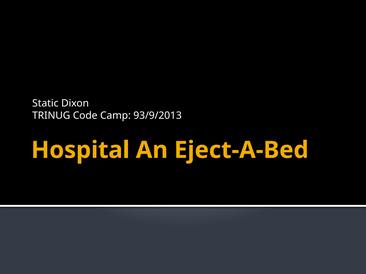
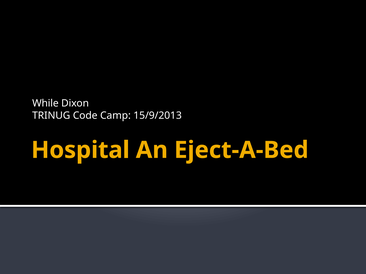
Static: Static -> While
93/9/2013: 93/9/2013 -> 15/9/2013
